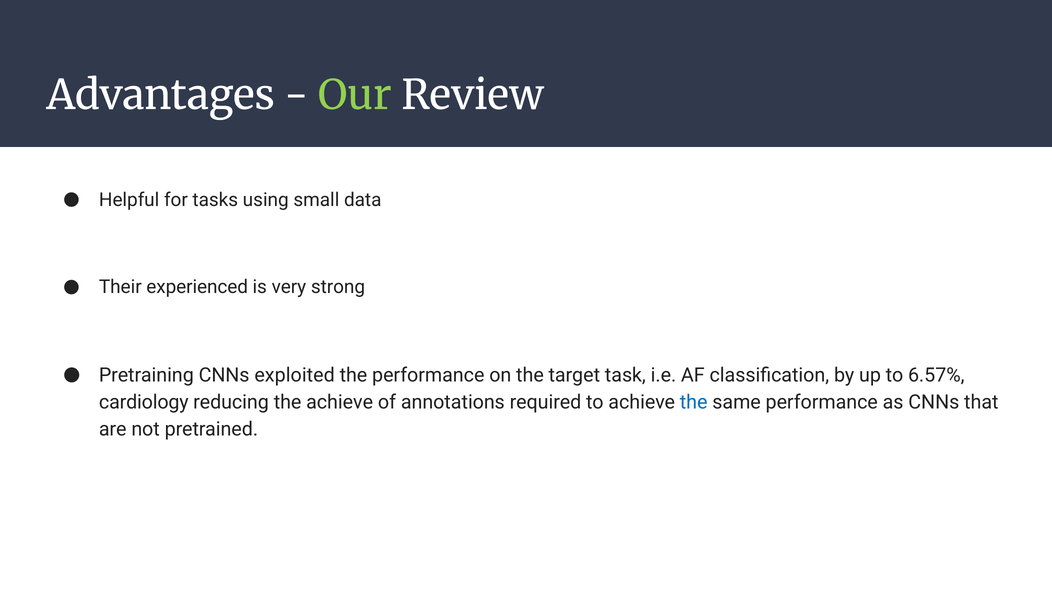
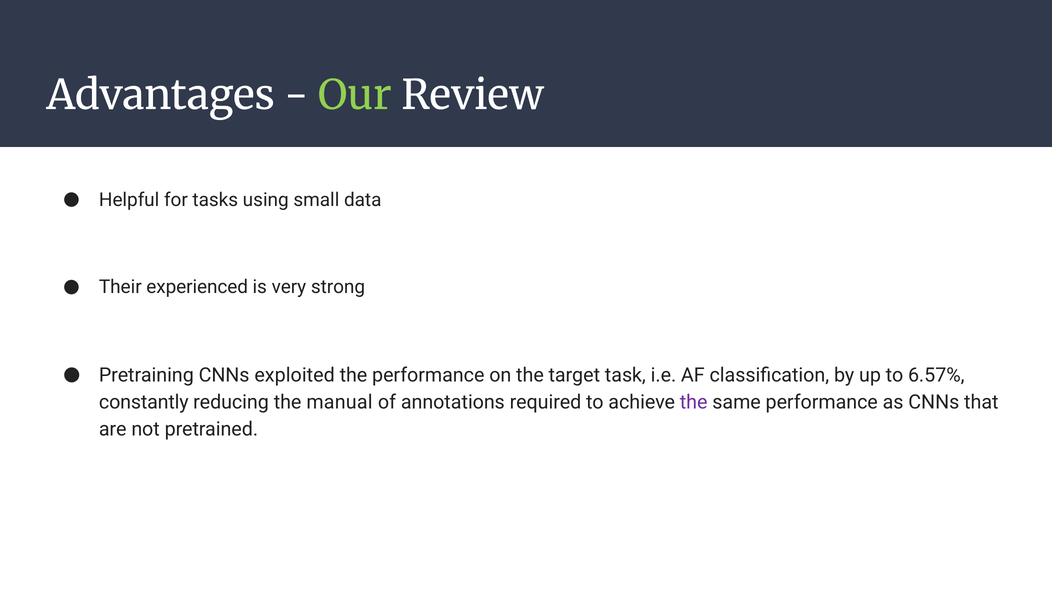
cardiology: cardiology -> constantly
the achieve: achieve -> manual
the at (694, 402) colour: blue -> purple
